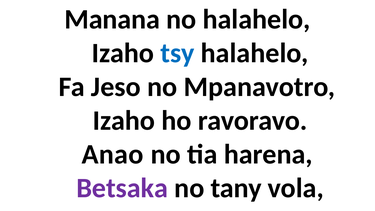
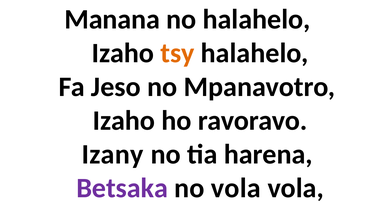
tsy colour: blue -> orange
Anao: Anao -> Izany
no tany: tany -> vola
